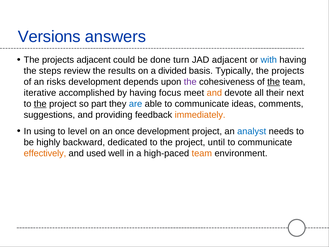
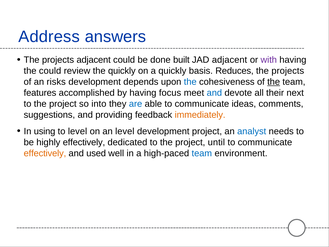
Versions: Versions -> Address
turn: turn -> built
with colour: blue -> purple
the steps: steps -> could
the results: results -> quickly
a divided: divided -> quickly
Typically: Typically -> Reduces
the at (190, 82) colour: purple -> blue
iterative: iterative -> features
and at (214, 93) colour: orange -> blue
the at (40, 104) underline: present -> none
part: part -> into
an once: once -> level
highly backward: backward -> effectively
team at (202, 153) colour: orange -> blue
